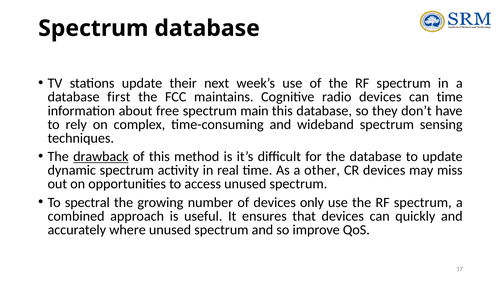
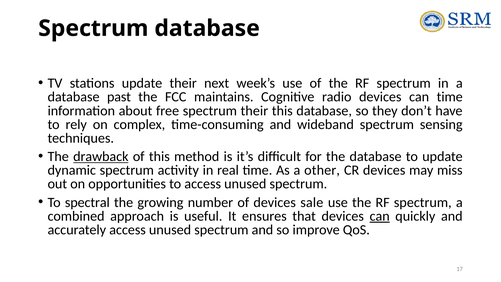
first: first -> past
spectrum main: main -> their
only: only -> sale
can at (380, 216) underline: none -> present
accurately where: where -> access
